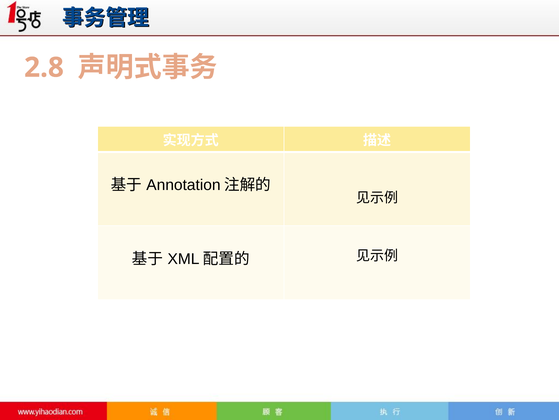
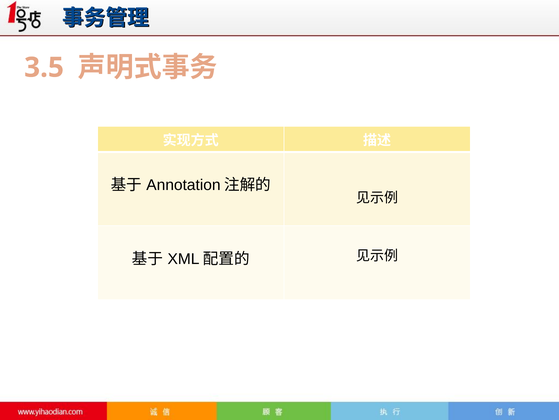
2.8: 2.8 -> 3.5
